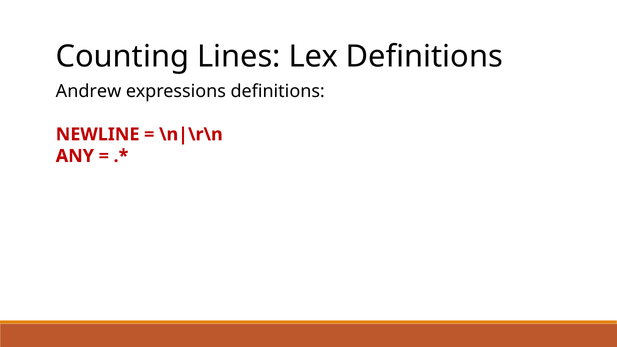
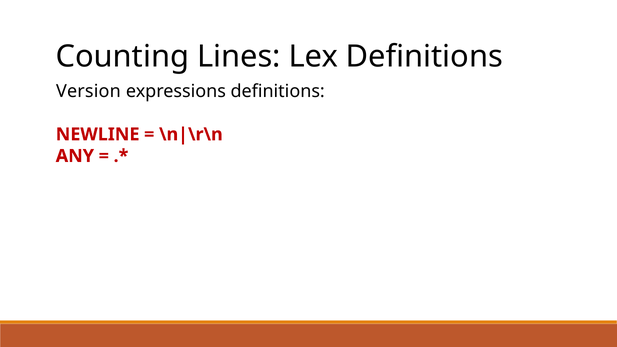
Andrew: Andrew -> Version
